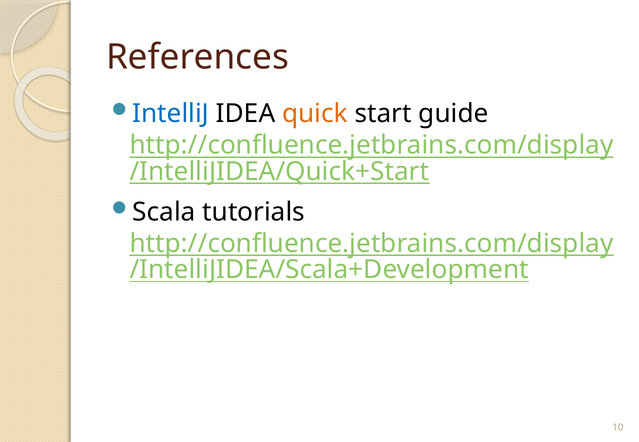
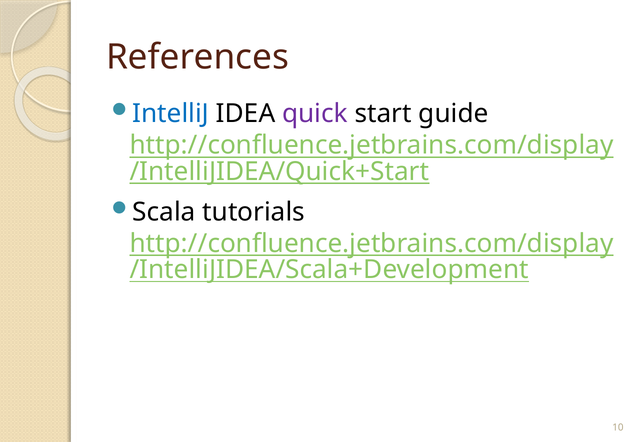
quick colour: orange -> purple
